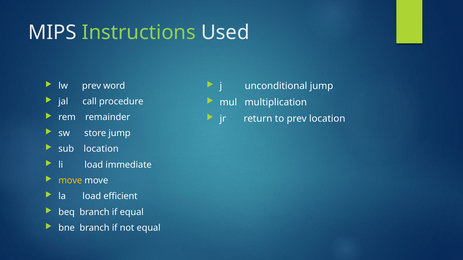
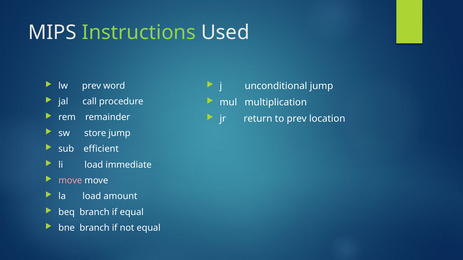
sub location: location -> efficient
move at (70, 181) colour: yellow -> pink
efficient: efficient -> amount
